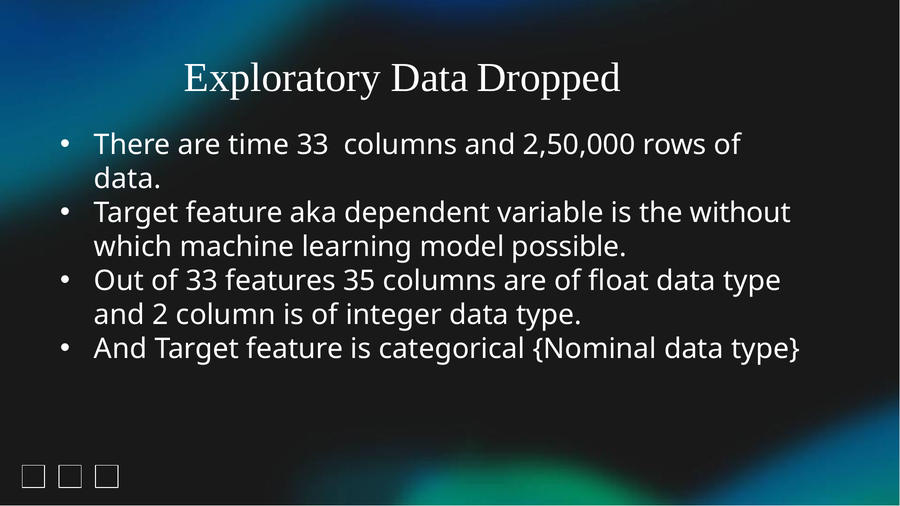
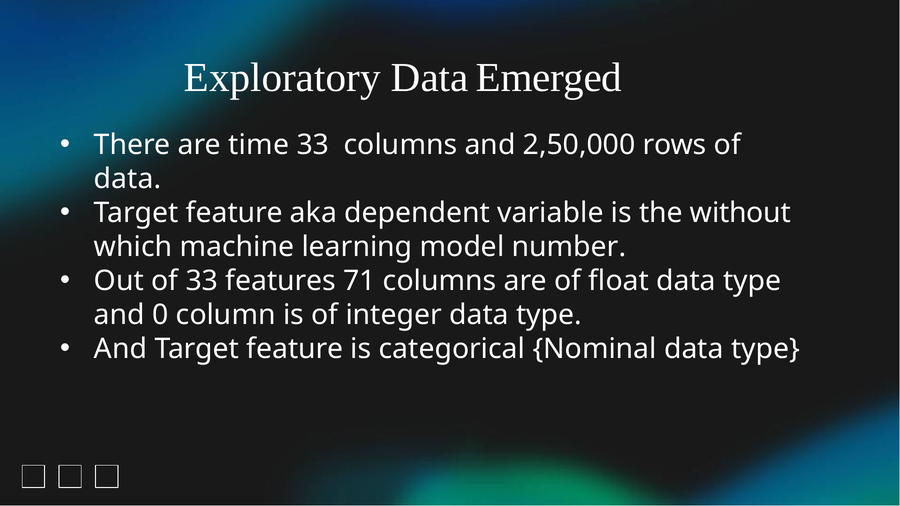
Dropped: Dropped -> Emerged
possible: possible -> number
35: 35 -> 71
2: 2 -> 0
